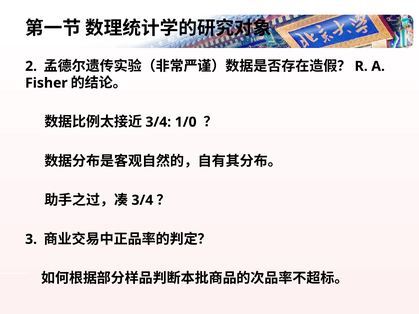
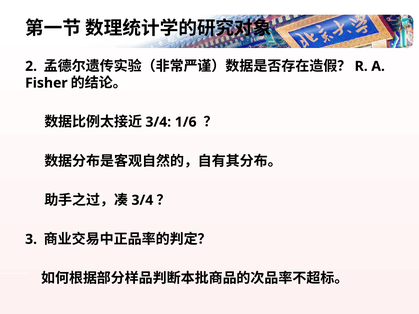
1/0: 1/0 -> 1/6
